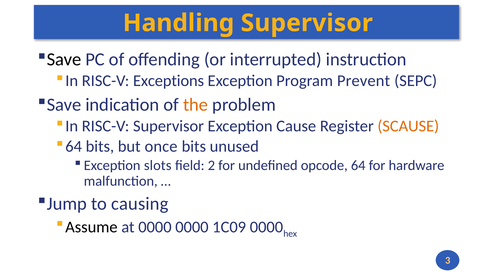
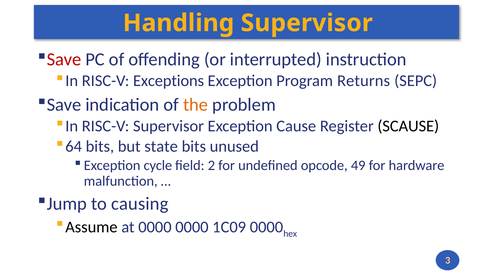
Save at (64, 59) colour: black -> red
Prevent: Prevent -> Returns
SCAUSE colour: orange -> black
once: once -> state
slots: slots -> cycle
opcode 64: 64 -> 49
